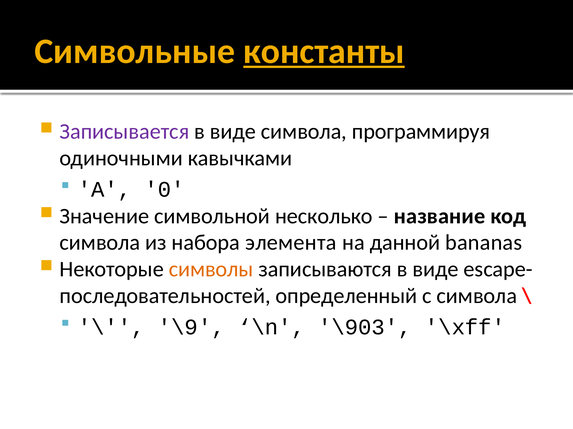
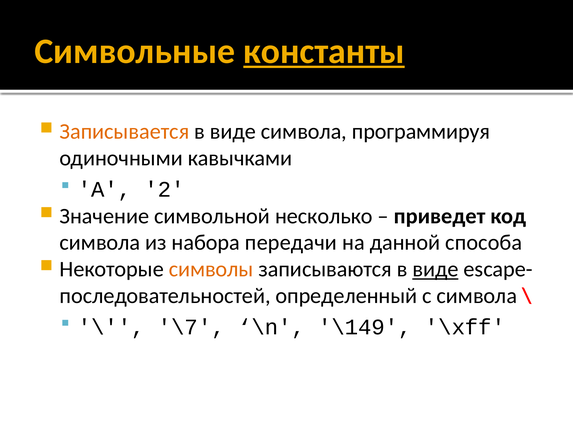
Записывается colour: purple -> orange
0: 0 -> 2
название: название -> приведет
элемента: элемента -> передачи
bananas: bananas -> способа
виде at (435, 270) underline: none -> present
\9: \9 -> \7
\903: \903 -> \149
